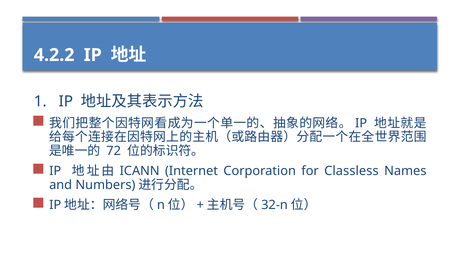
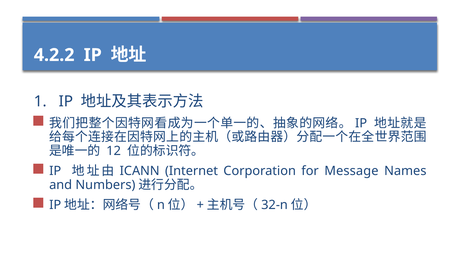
72: 72 -> 12
Classless: Classless -> Message
